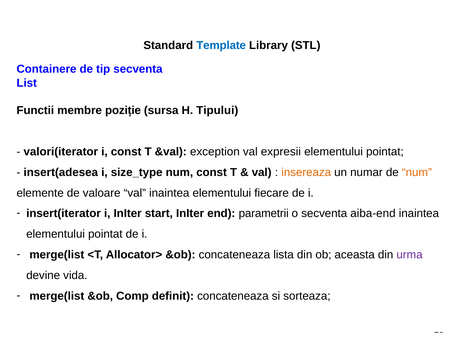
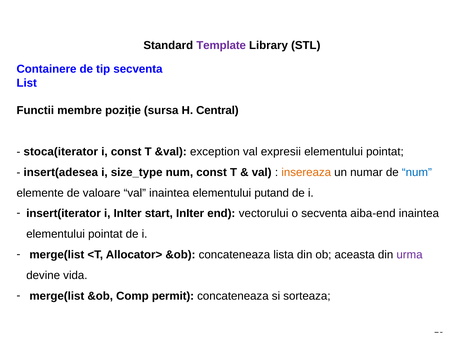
Template colour: blue -> purple
Tipului: Tipului -> Central
valori(iterator: valori(iterator -> stoca(iterator
num at (417, 172) colour: orange -> blue
fiecare: fiecare -> putand
parametrii: parametrii -> vectorului
definit: definit -> permit
